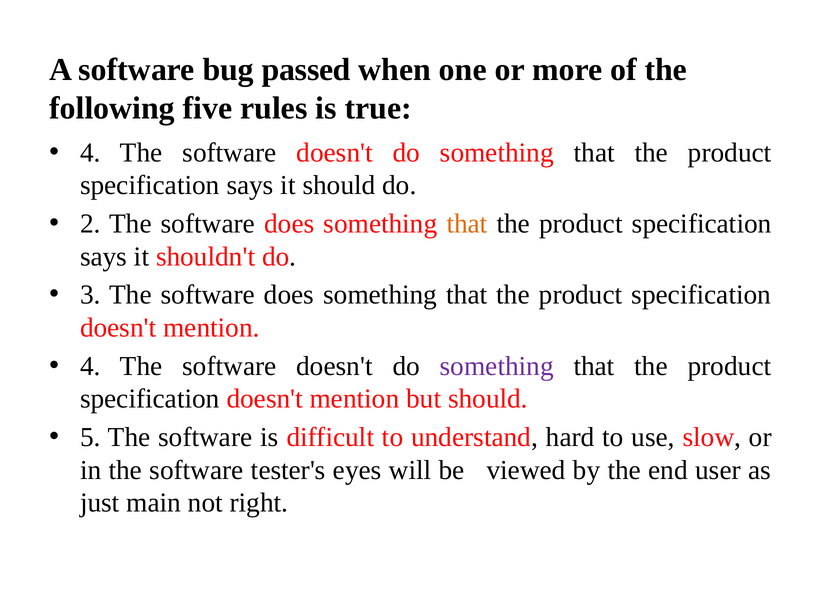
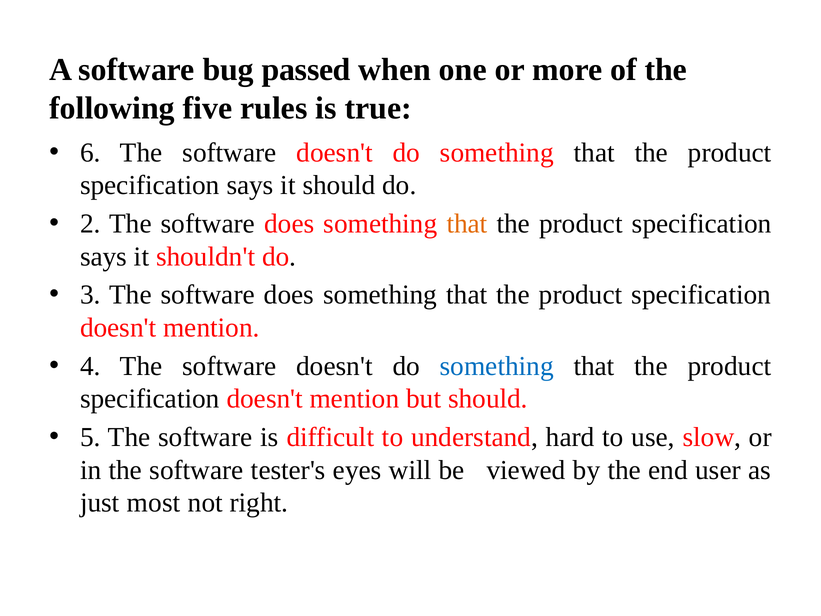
4 at (90, 152): 4 -> 6
something at (497, 366) colour: purple -> blue
main: main -> most
